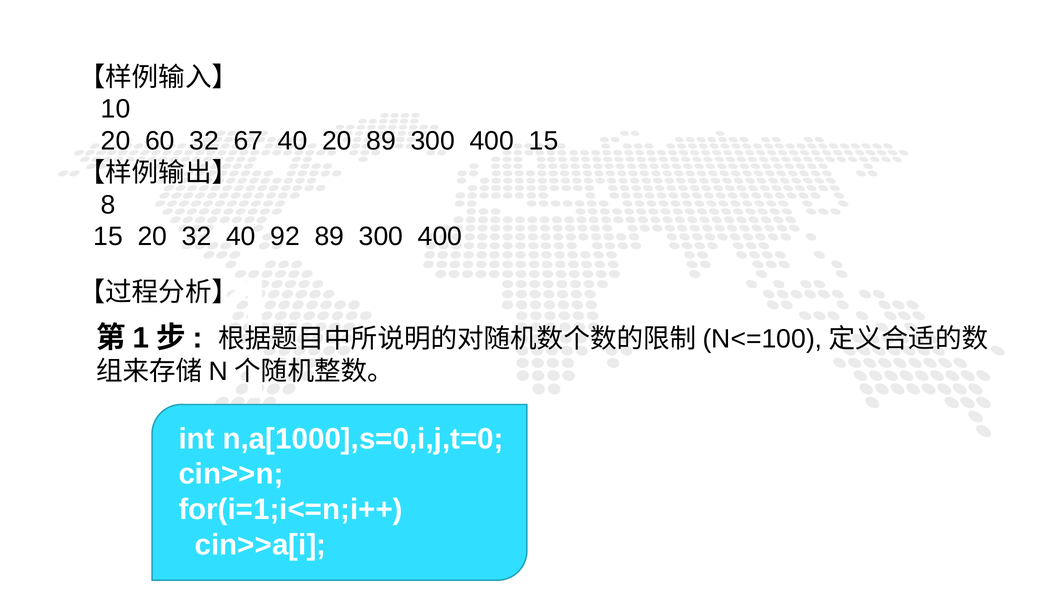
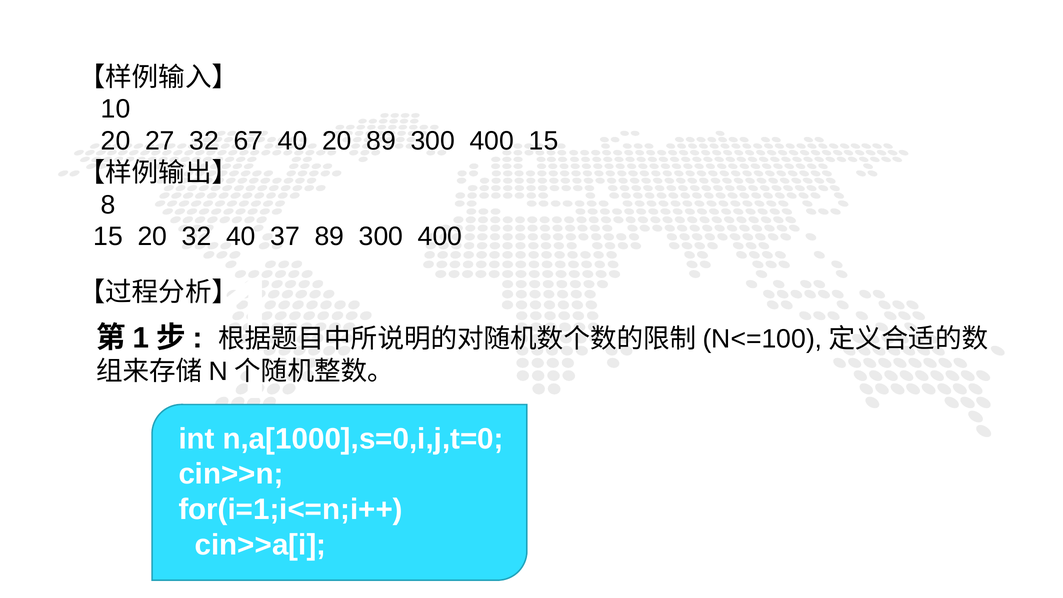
60: 60 -> 27
92: 92 -> 37
